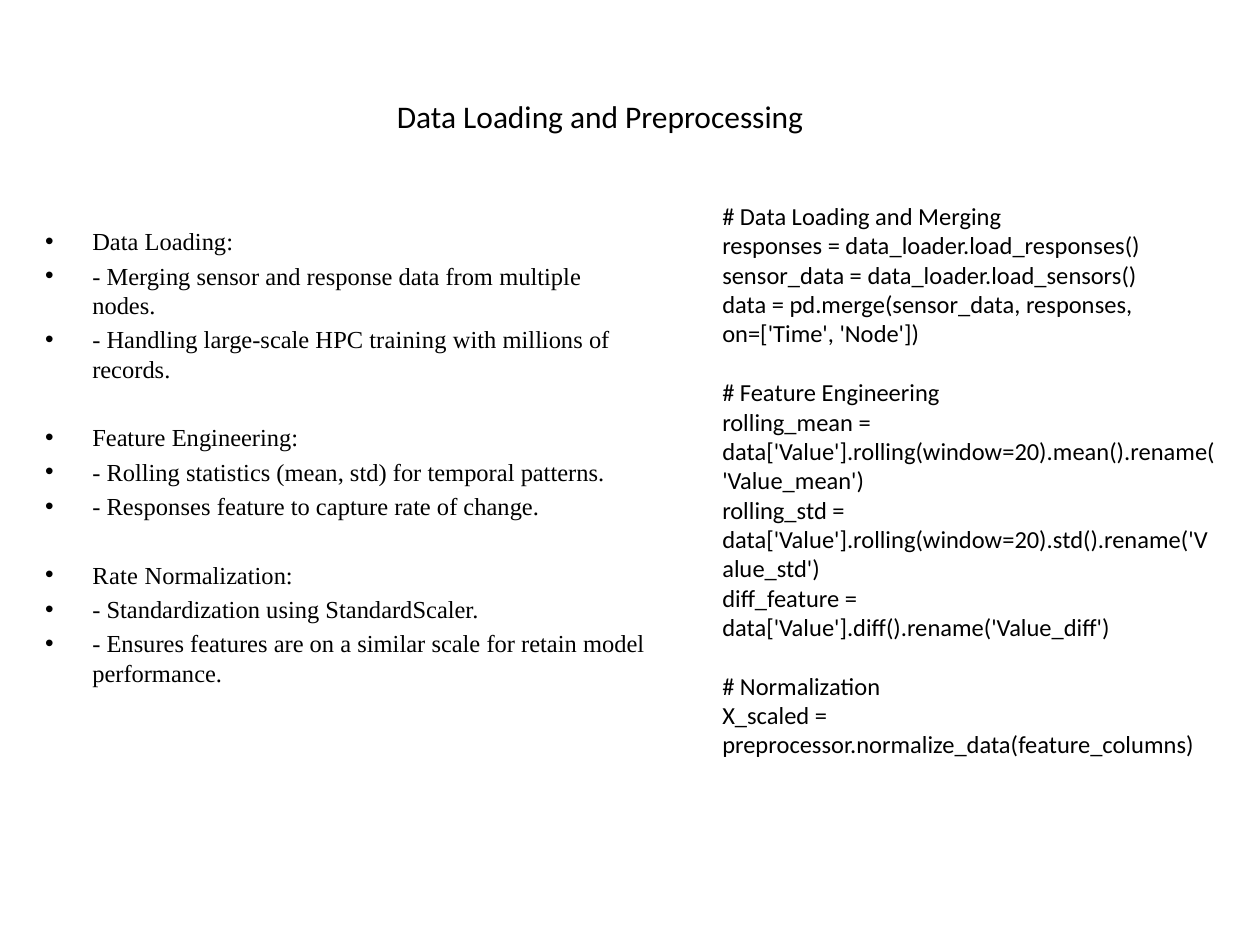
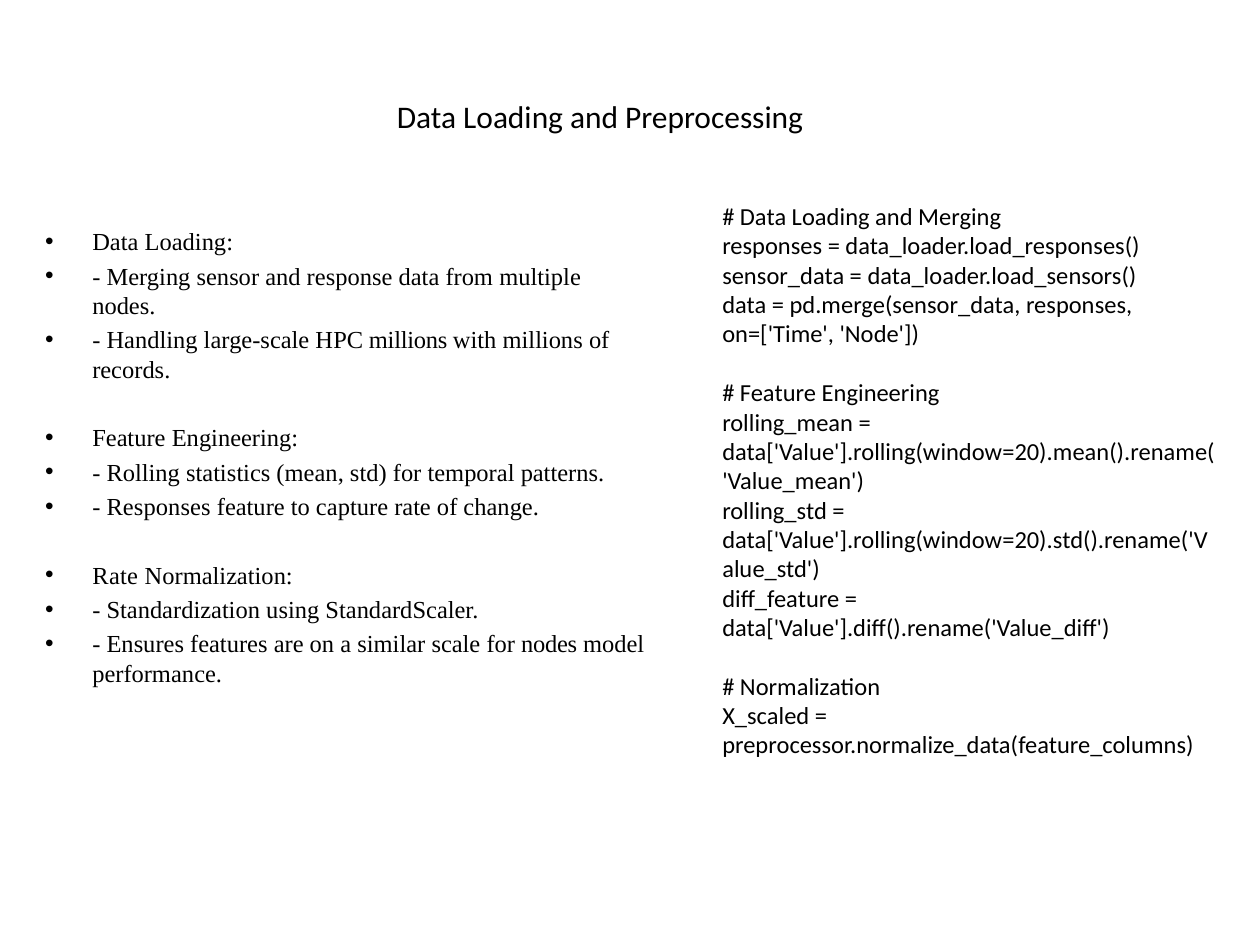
HPC training: training -> millions
for retain: retain -> nodes
